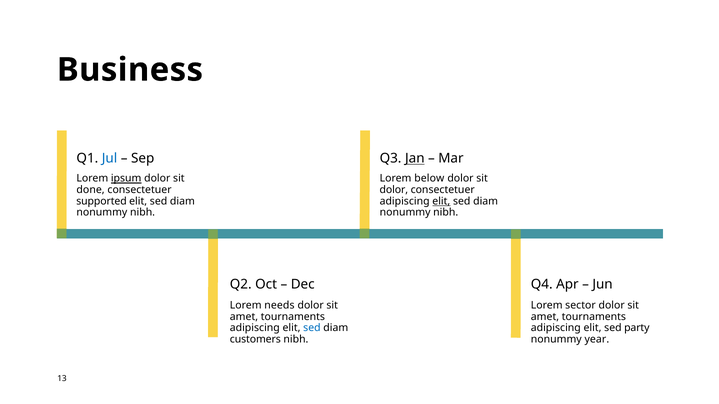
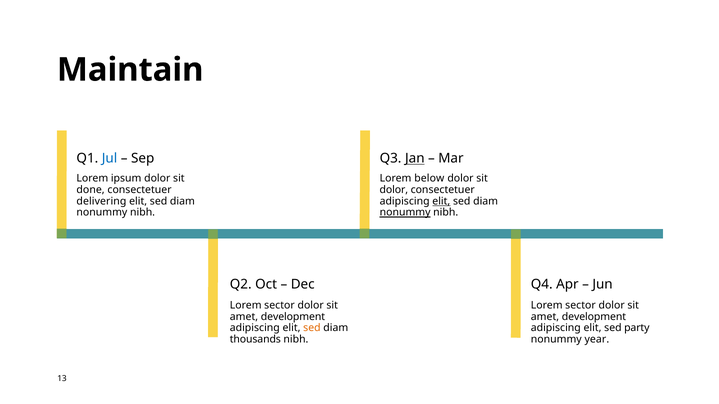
Business: Business -> Maintain
ipsum underline: present -> none
supported: supported -> delivering
nonummy at (405, 213) underline: none -> present
needs at (279, 306): needs -> sector
tournaments at (293, 317): tournaments -> development
tournaments at (594, 317): tournaments -> development
sed at (312, 328) colour: blue -> orange
customers: customers -> thousands
